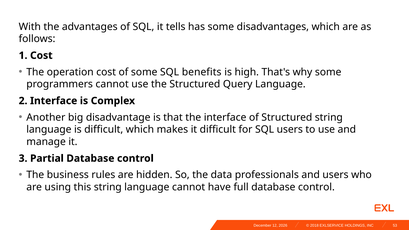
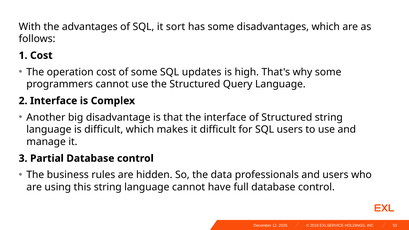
tells: tells -> sort
benefits: benefits -> updates
